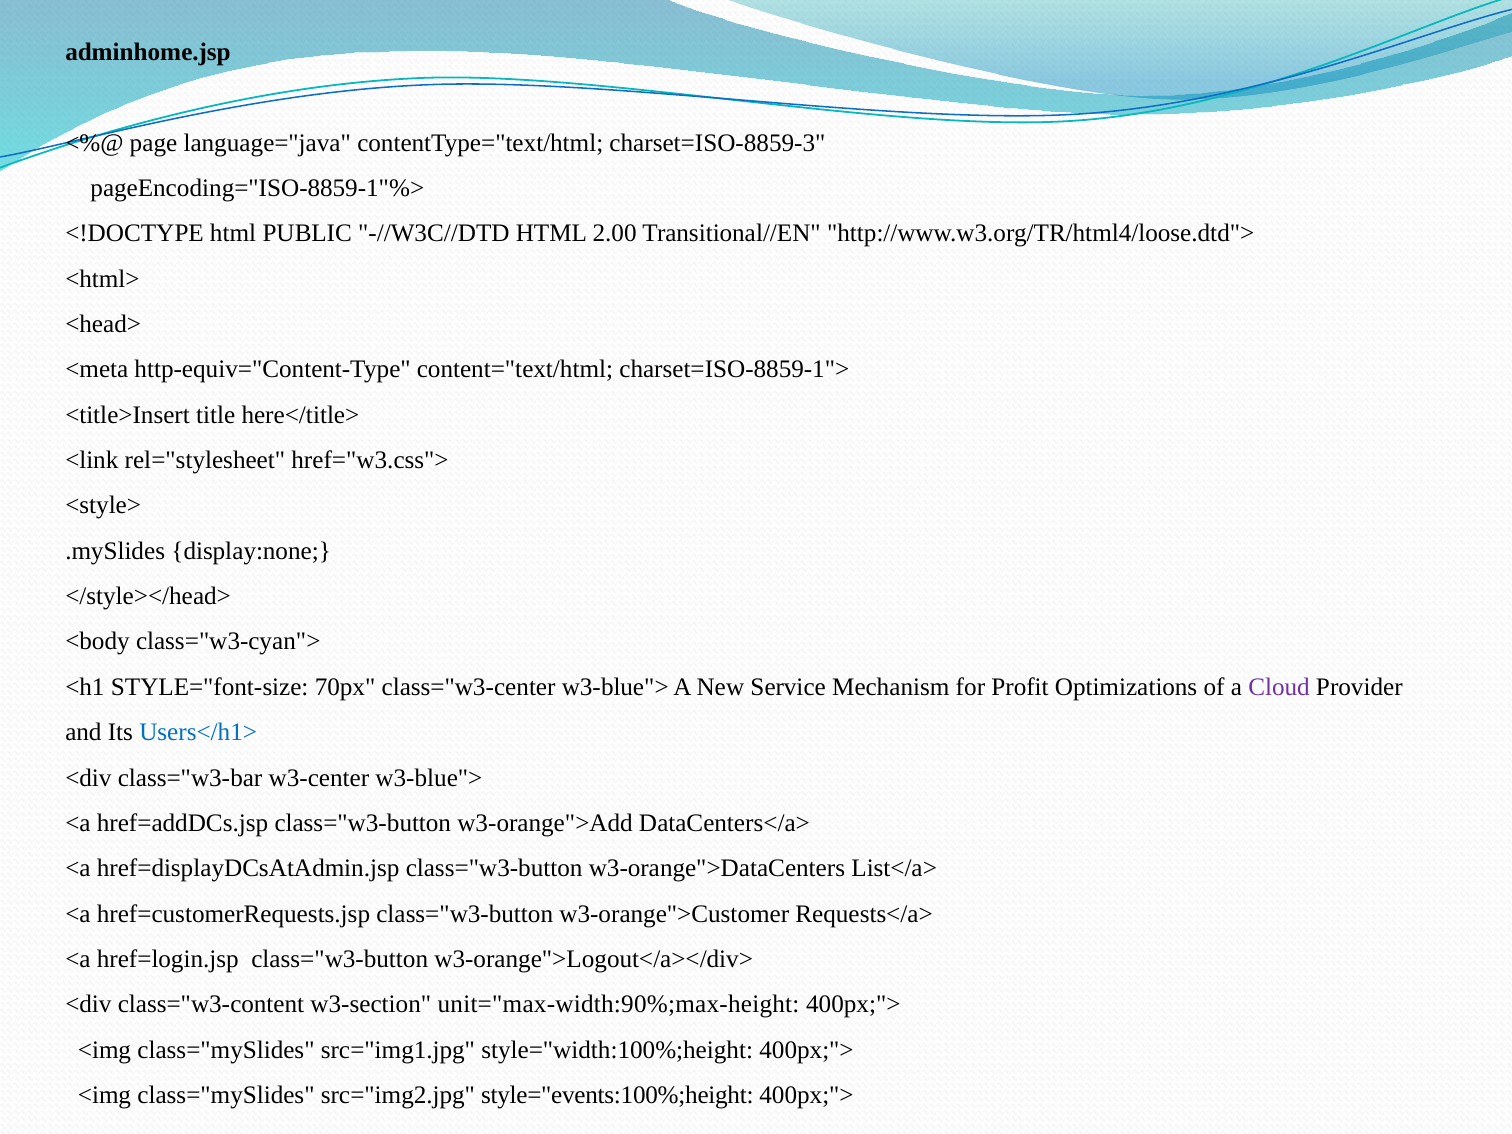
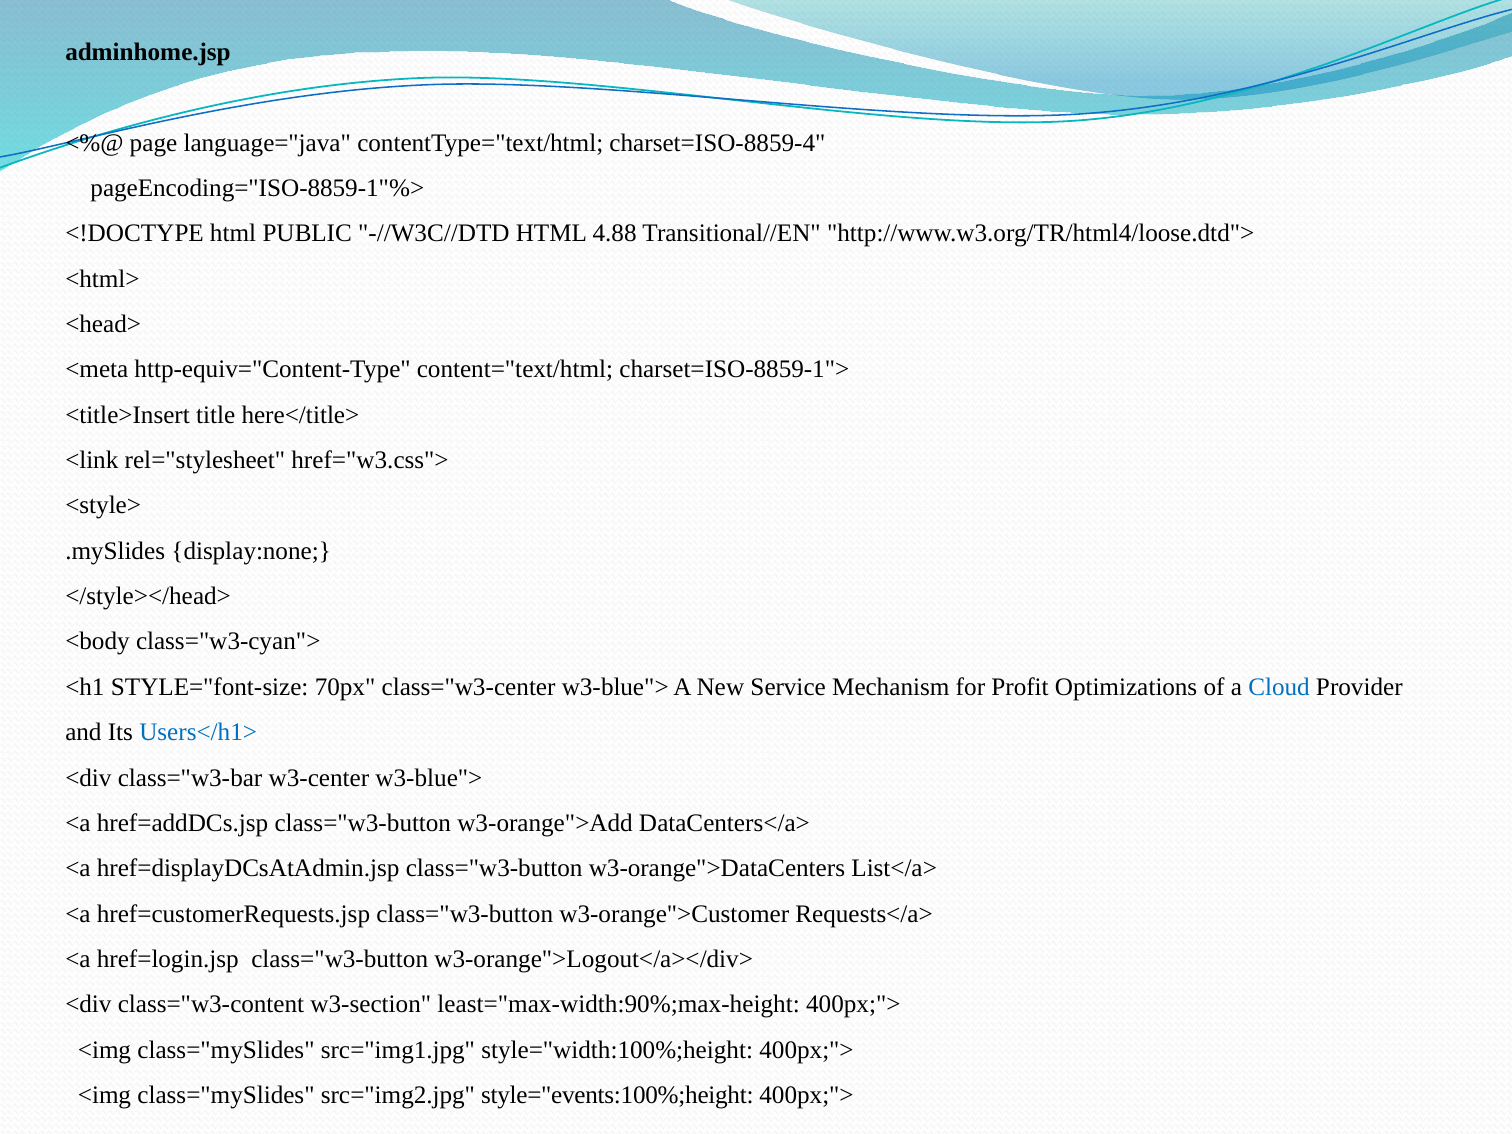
charset=ISO-8859-3: charset=ISO-8859-3 -> charset=ISO-8859-4
2.00: 2.00 -> 4.88
Cloud colour: purple -> blue
unit="max-width:90%;max-height: unit="max-width:90%;max-height -> least="max-width:90%;max-height
